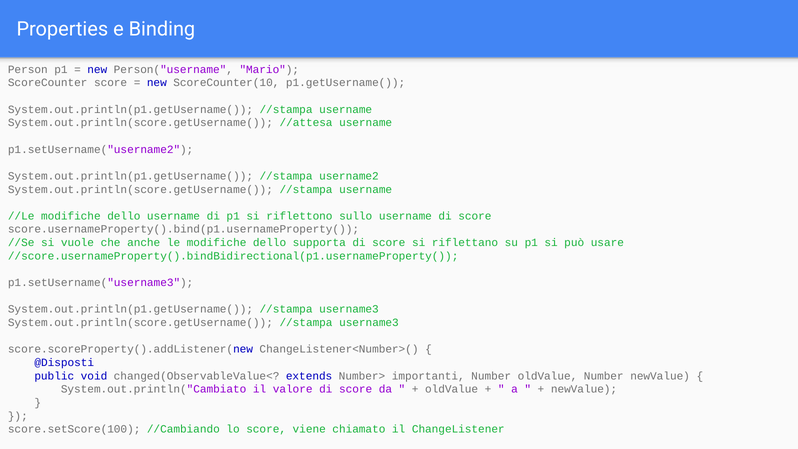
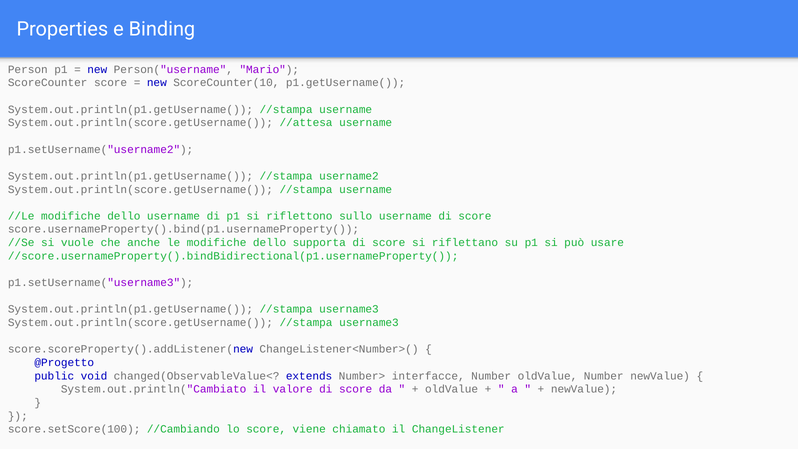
@Disposti: @Disposti -> @Progetto
importanti: importanti -> interfacce
